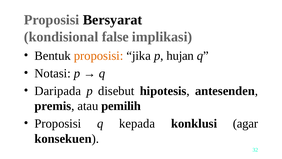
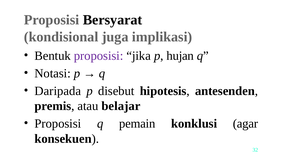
false: false -> juga
proposisi at (99, 56) colour: orange -> purple
pemilih: pemilih -> belajar
kepada: kepada -> pemain
